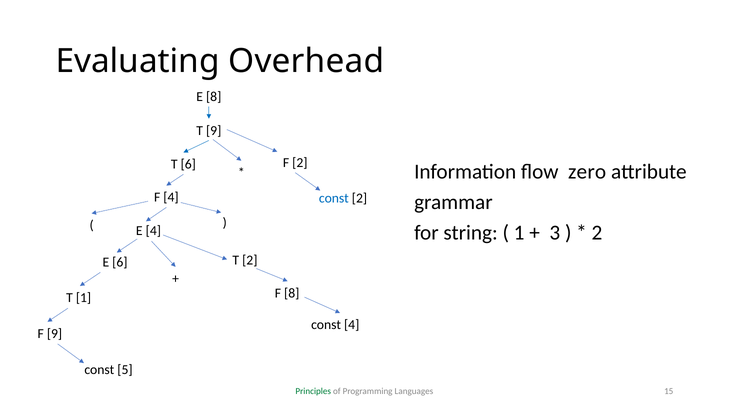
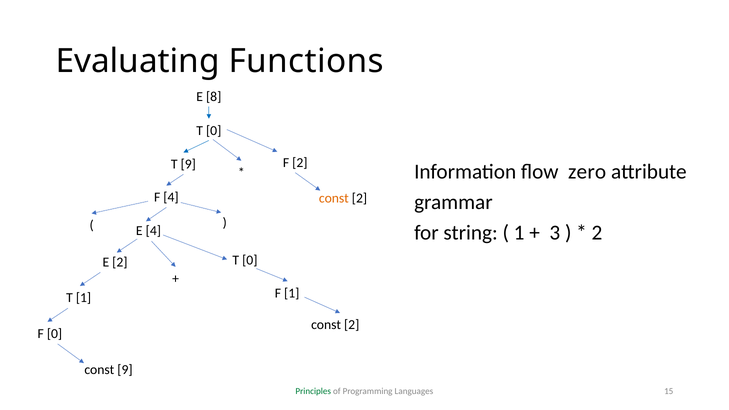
Overhead: Overhead -> Functions
9 at (214, 131): 9 -> 0
T 6: 6 -> 9
const at (334, 198) colour: blue -> orange
2 at (250, 260): 2 -> 0
E 6: 6 -> 2
F 8: 8 -> 1
4 at (352, 325): 4 -> 2
F 9: 9 -> 0
const 5: 5 -> 9
